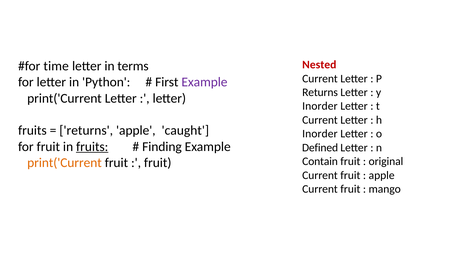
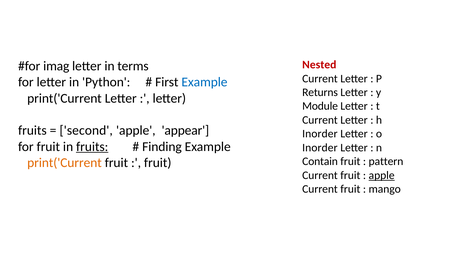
time: time -> imag
Example at (204, 82) colour: purple -> blue
Inorder at (320, 106): Inorder -> Module
returns at (86, 130): returns -> second
caught: caught -> appear
Defined at (320, 147): Defined -> Inorder
original: original -> pattern
apple at (382, 175) underline: none -> present
